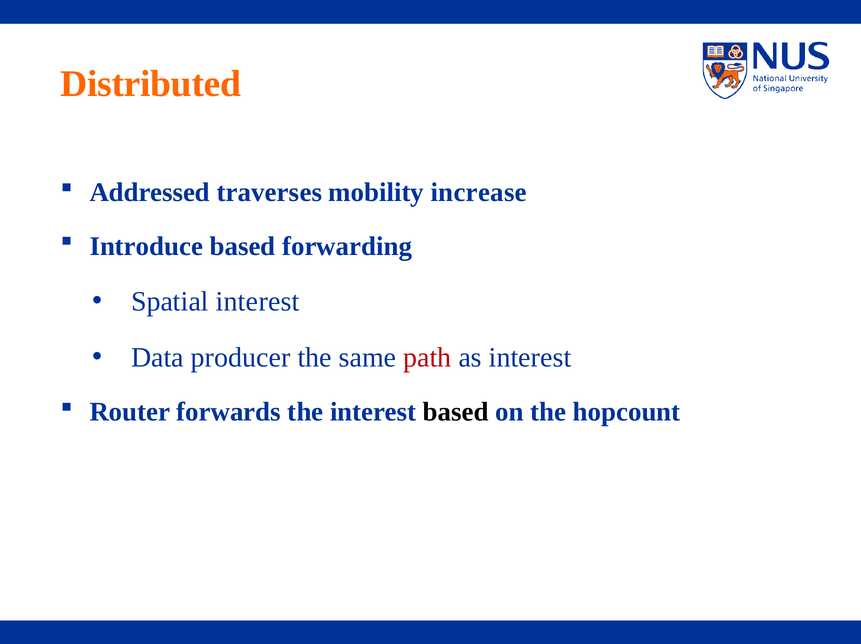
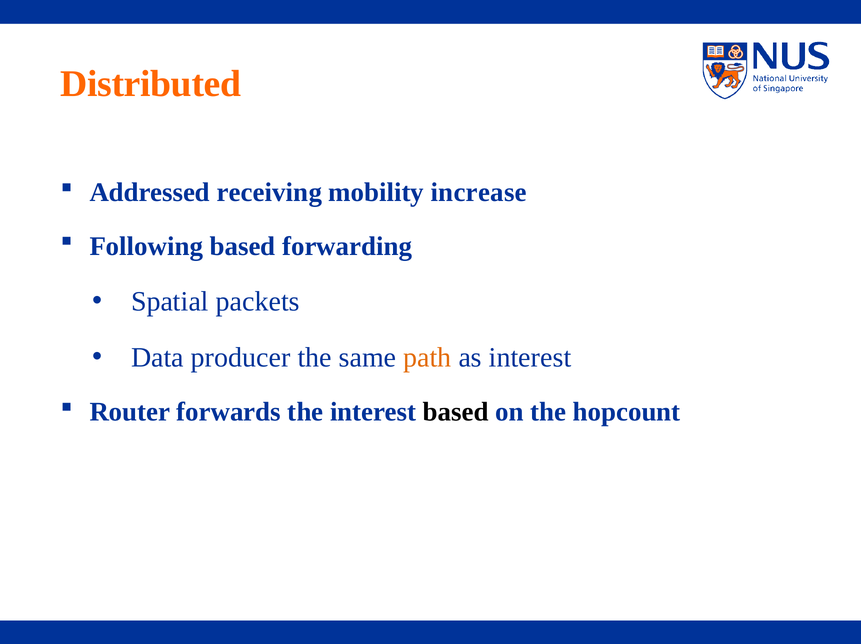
traverses: traverses -> receiving
Introduce: Introduce -> Following
Spatial interest: interest -> packets
path colour: red -> orange
